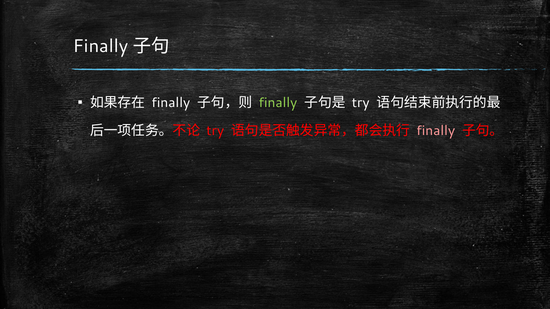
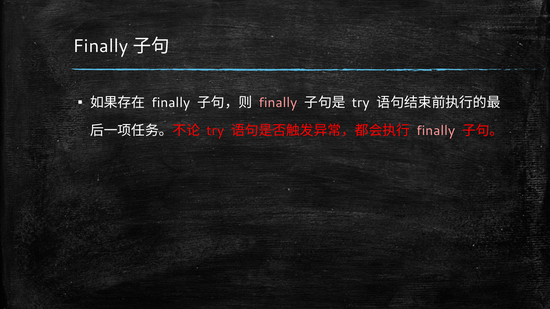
finally at (278, 103) colour: light green -> pink
